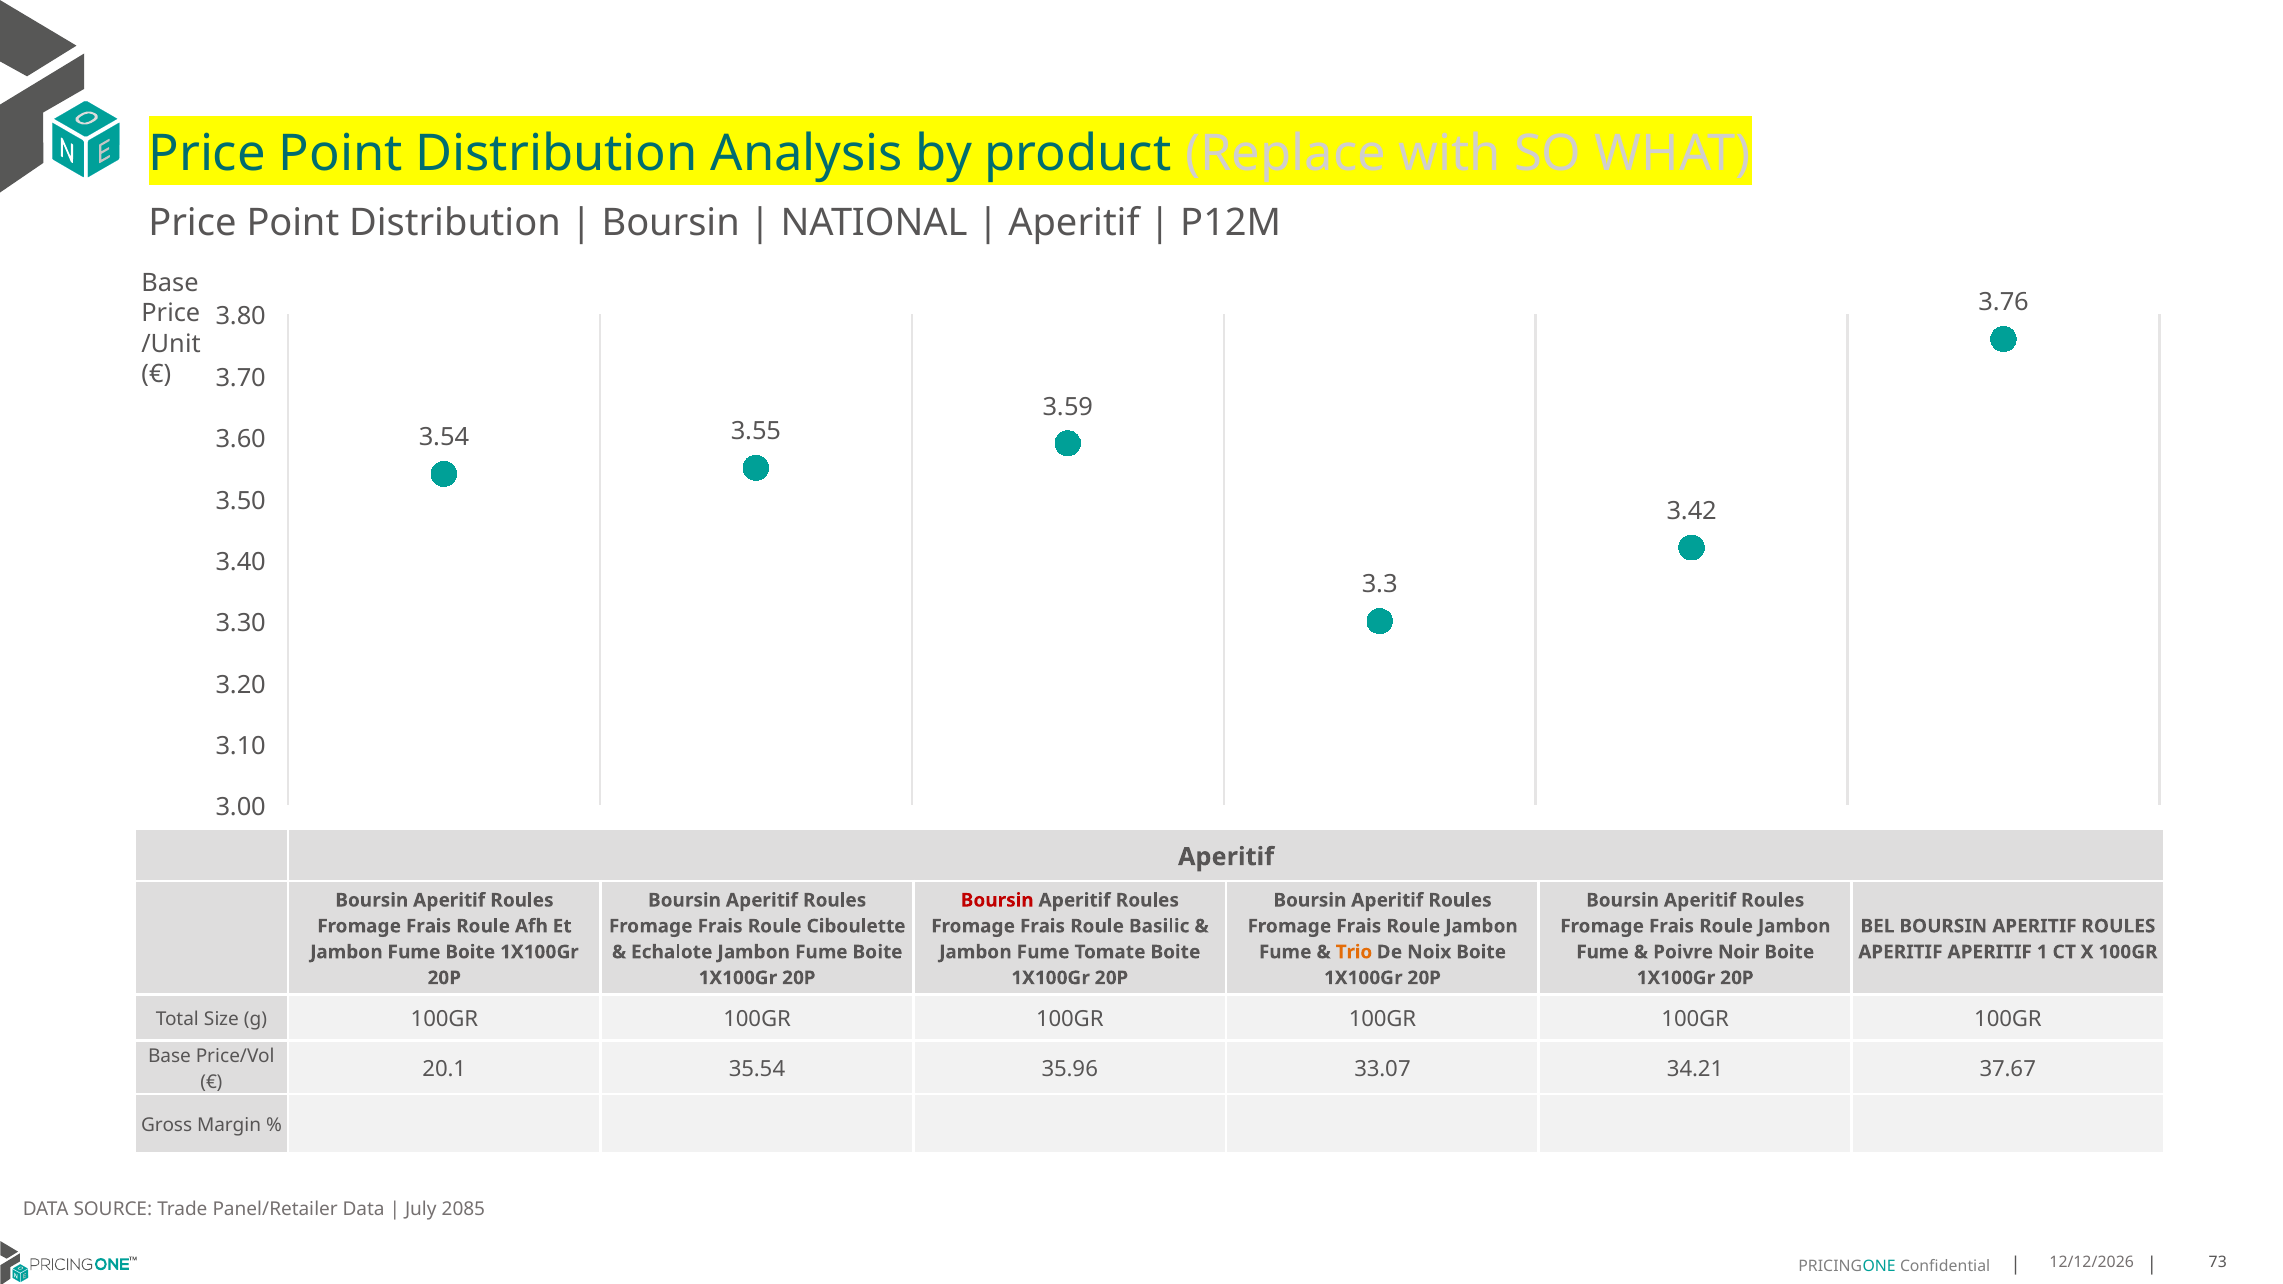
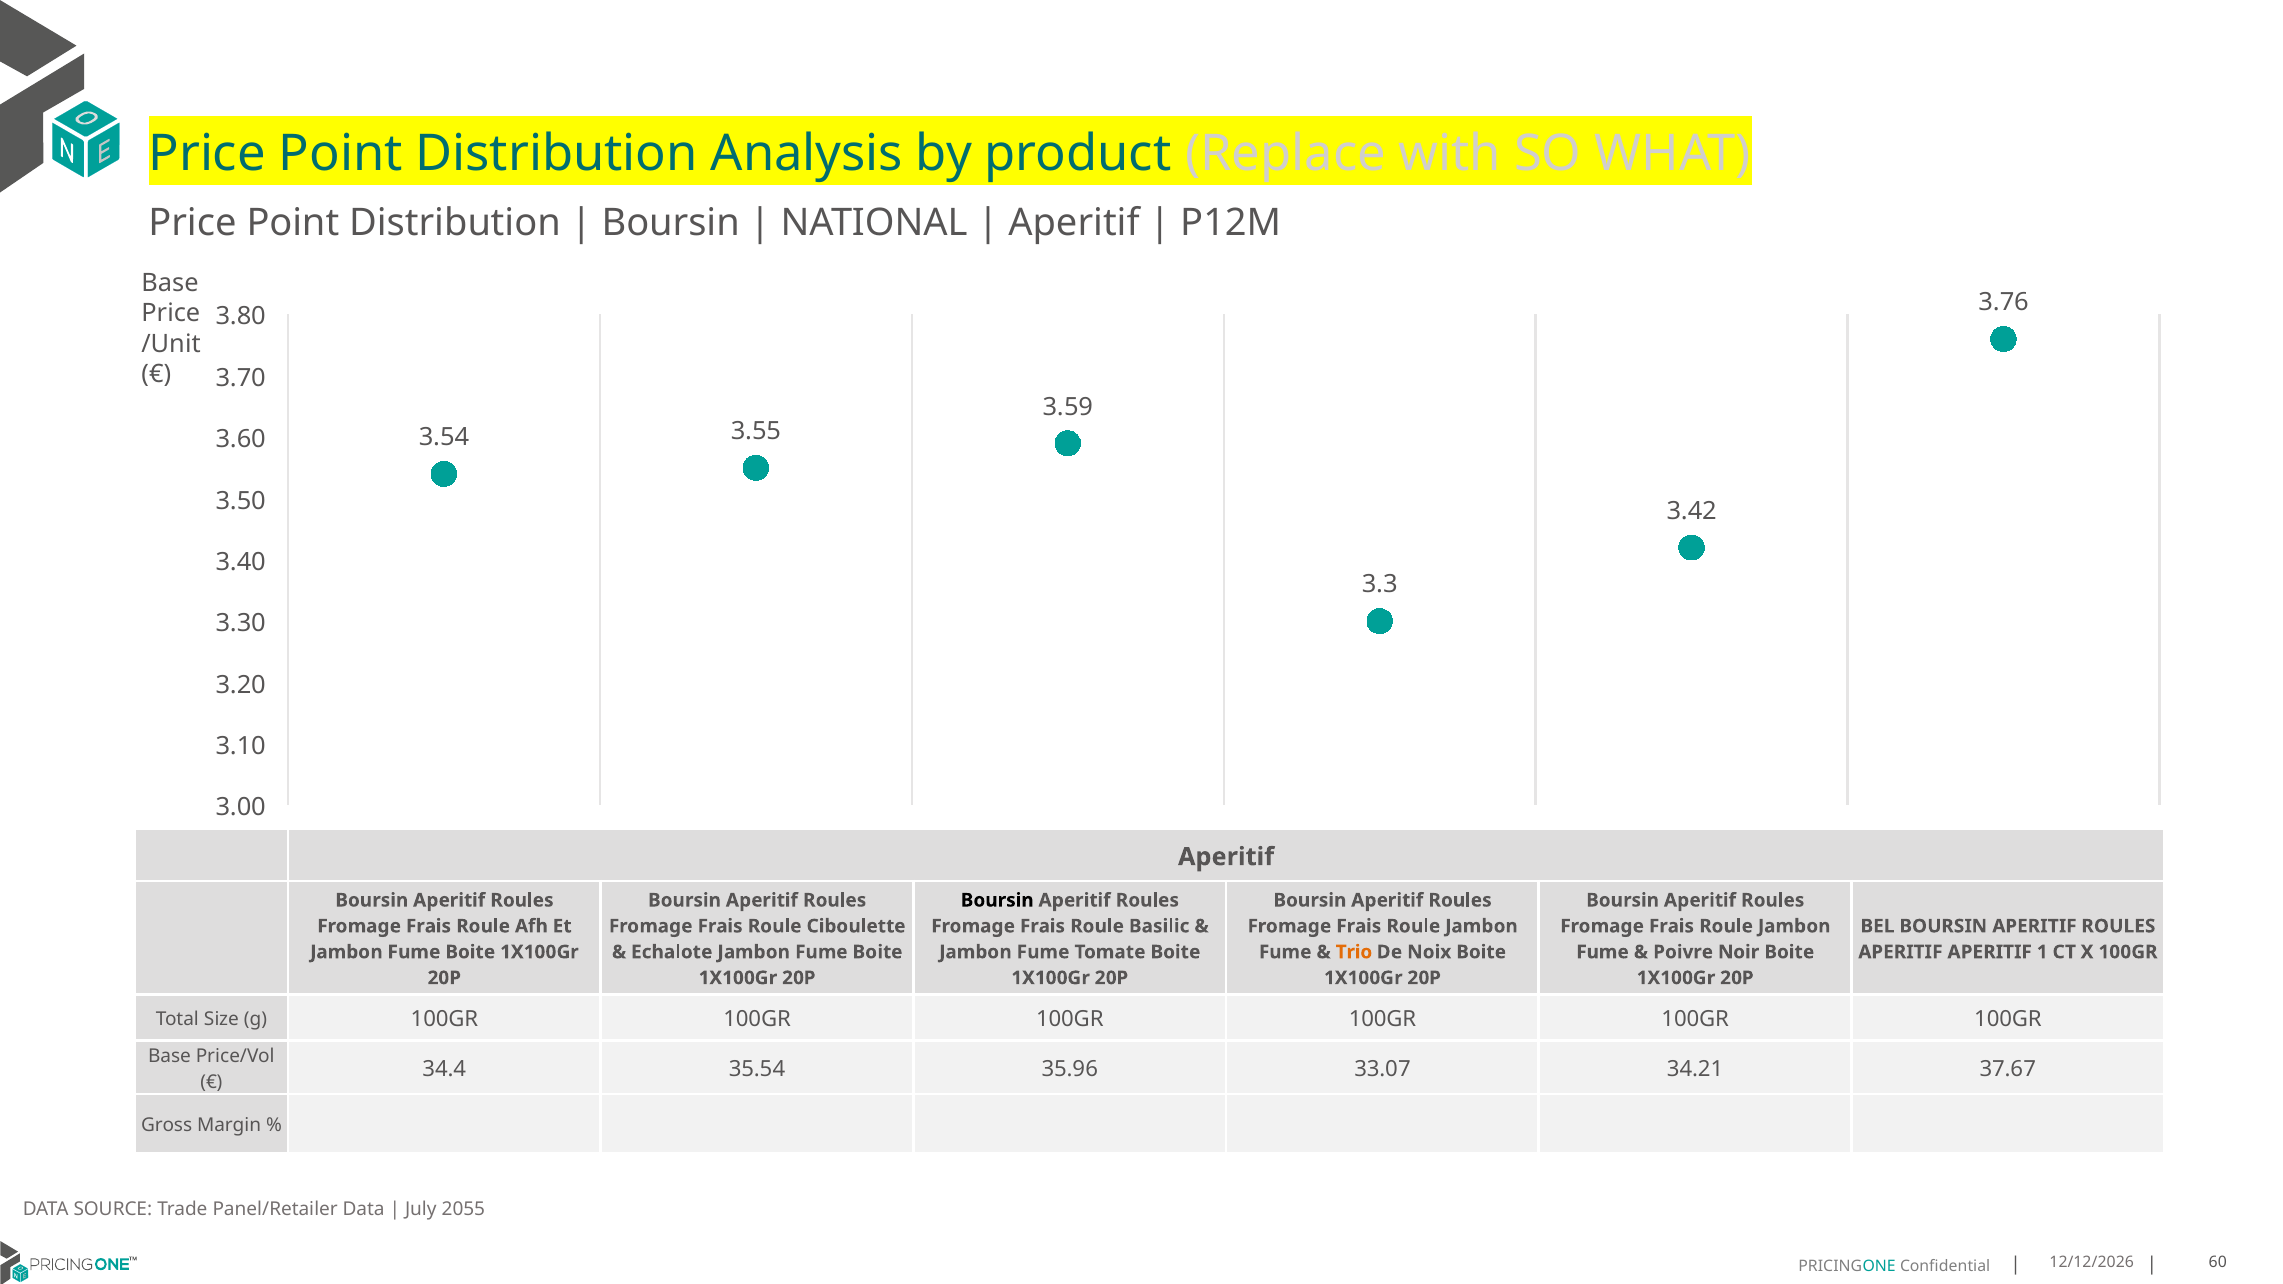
Boursin at (997, 900) colour: red -> black
20.1: 20.1 -> 34.4
2085: 2085 -> 2055
73: 73 -> 60
